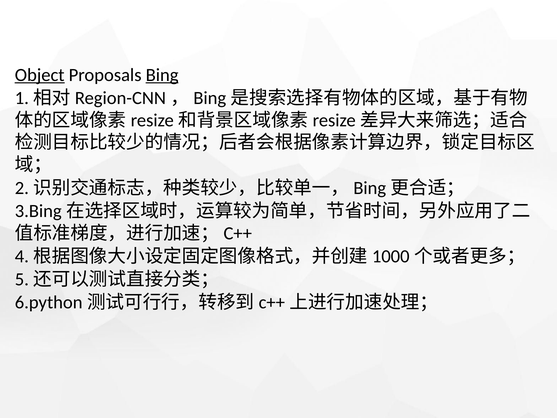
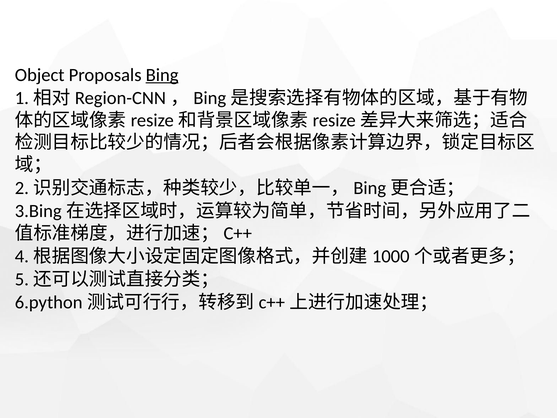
Object underline: present -> none
